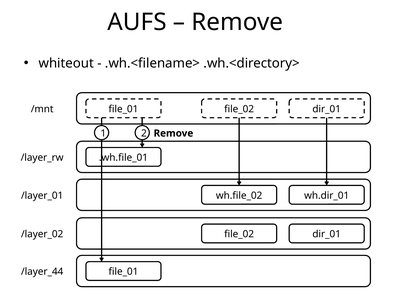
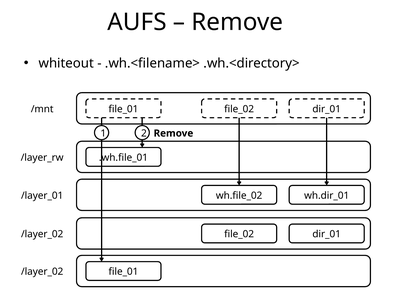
/layer_44 at (42, 271): /layer_44 -> /layer_02
